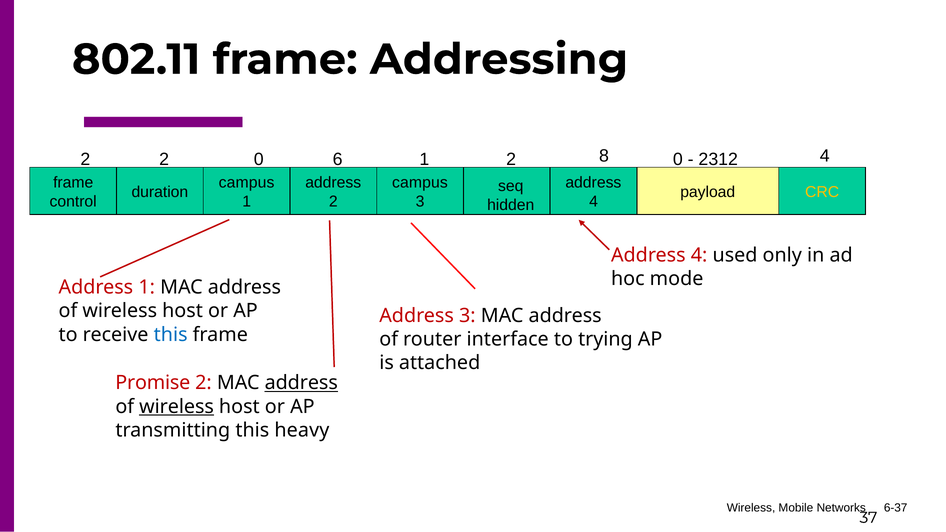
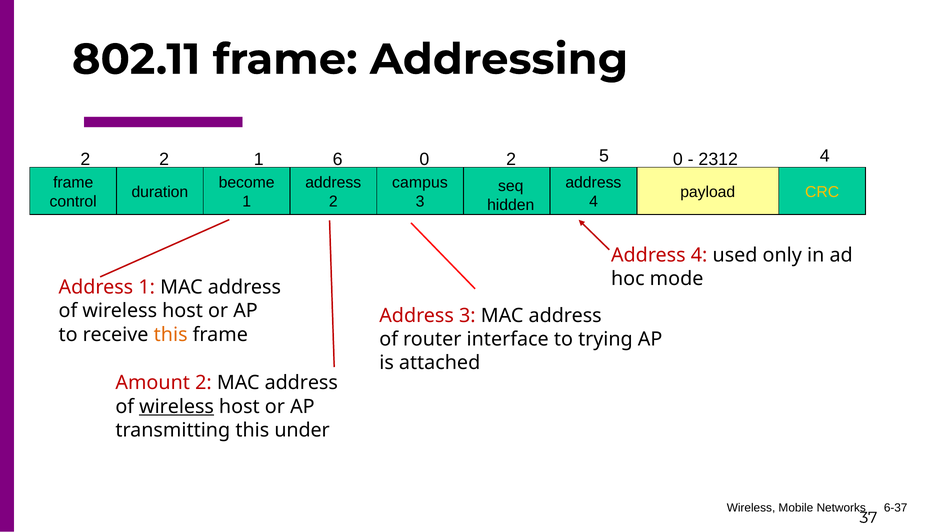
2 0: 0 -> 1
6 1: 1 -> 0
8: 8 -> 5
campus at (247, 183): campus -> become
this at (171, 335) colour: blue -> orange
Promise: Promise -> Amount
address at (301, 383) underline: present -> none
heavy: heavy -> under
